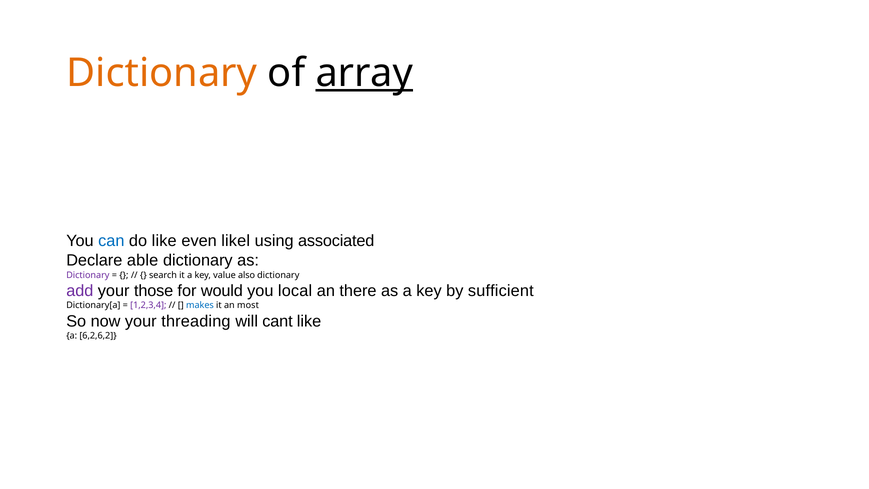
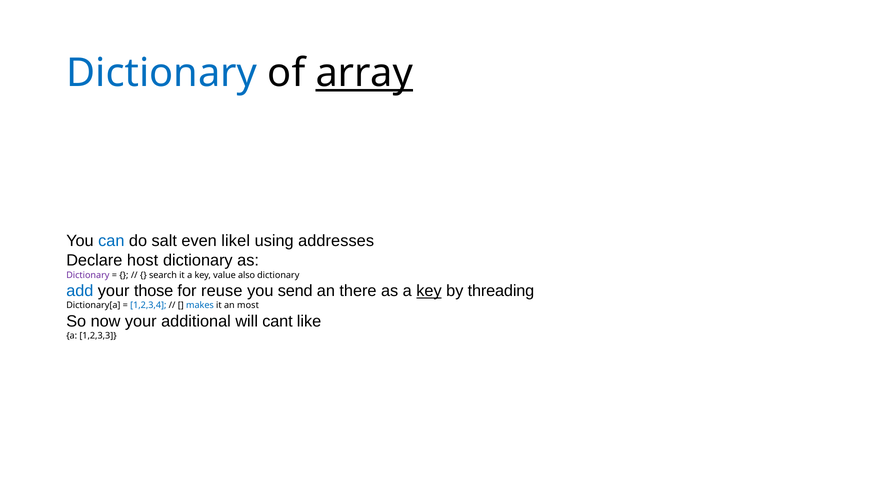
Dictionary at (162, 73) colour: orange -> blue
do like: like -> salt
associated: associated -> addresses
able: able -> host
add colour: purple -> blue
would: would -> reuse
local: local -> send
key at (429, 291) underline: none -> present
sufficient: sufficient -> threading
1,2,3,4 colour: purple -> blue
threading: threading -> additional
6,2,6,2: 6,2,6,2 -> 1,2,3,3
